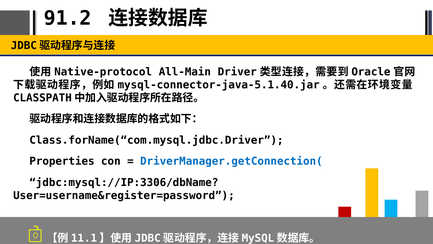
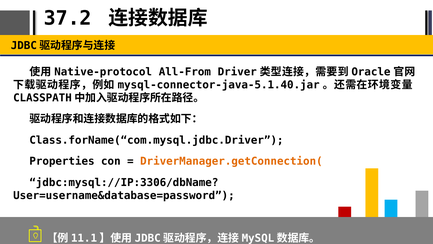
91.2: 91.2 -> 37.2
All-Main: All-Main -> All-From
DriverManager.getConnection( colour: blue -> orange
User=username&register=password: User=username&register=password -> User=username&database=password
